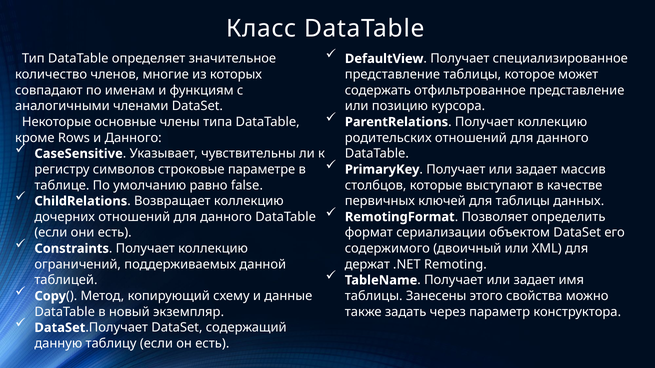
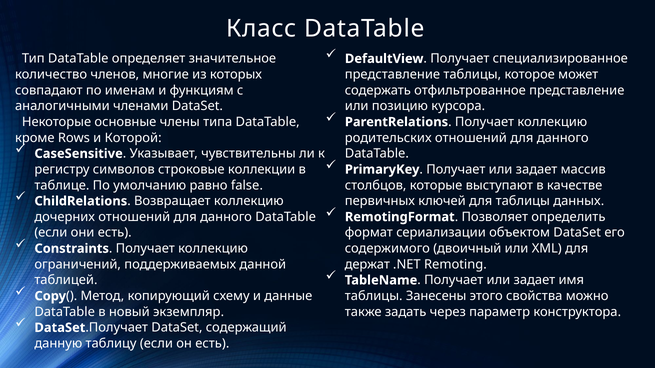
и Данного: Данного -> Которой
параметре: параметре -> коллекции
